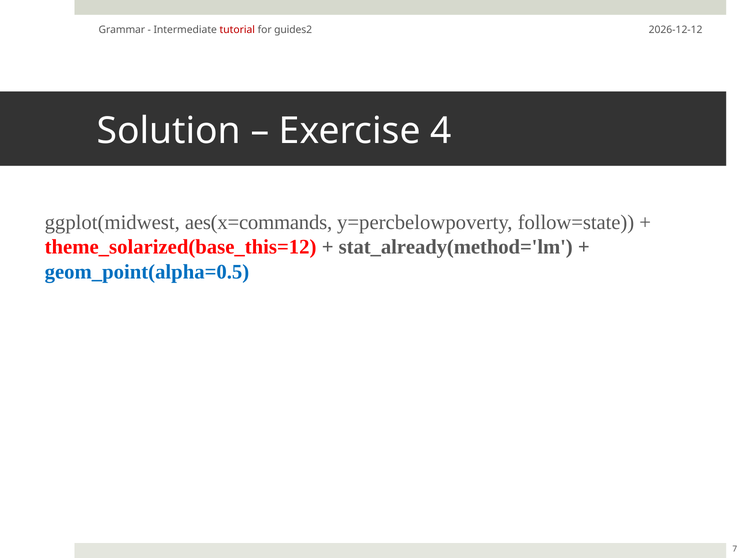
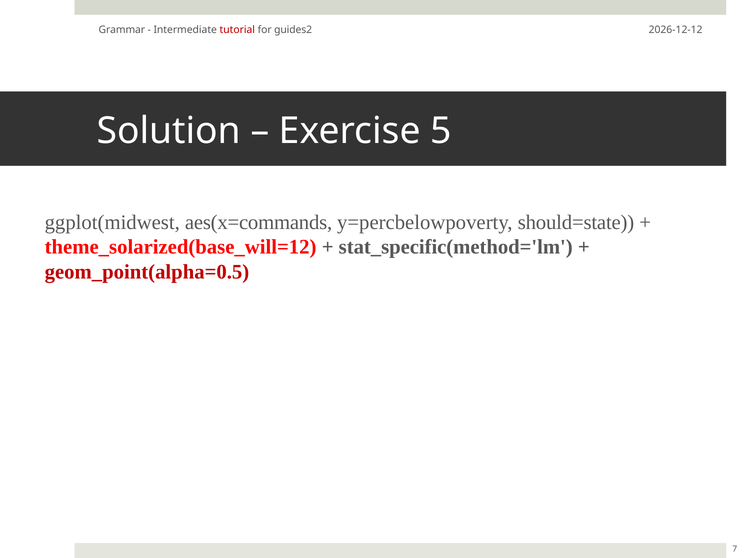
4: 4 -> 5
follow=state: follow=state -> should=state
theme_solarized(base_this=12: theme_solarized(base_this=12 -> theme_solarized(base_will=12
stat_already(method='lm: stat_already(method='lm -> stat_specific(method='lm
geom_point(alpha=0.5 colour: blue -> red
